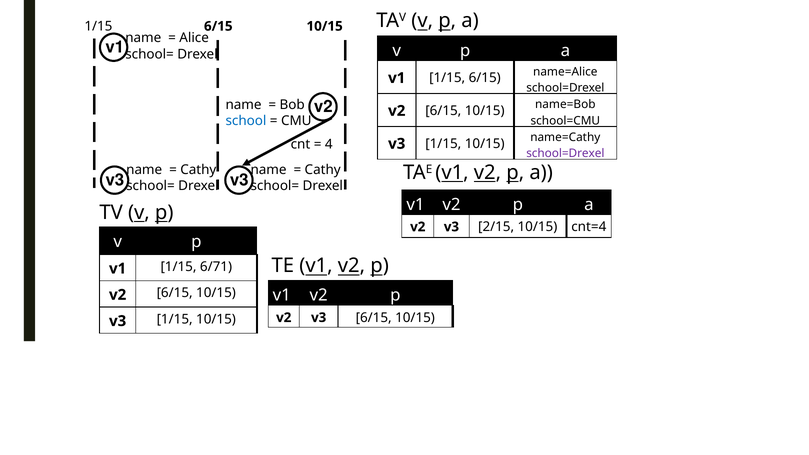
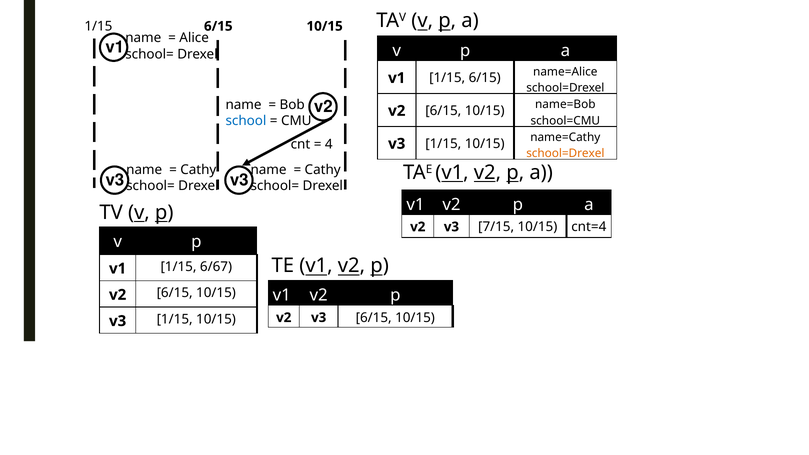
school=Drexel at (565, 154) colour: purple -> orange
2/15: 2/15 -> 7/15
6/71: 6/71 -> 6/67
